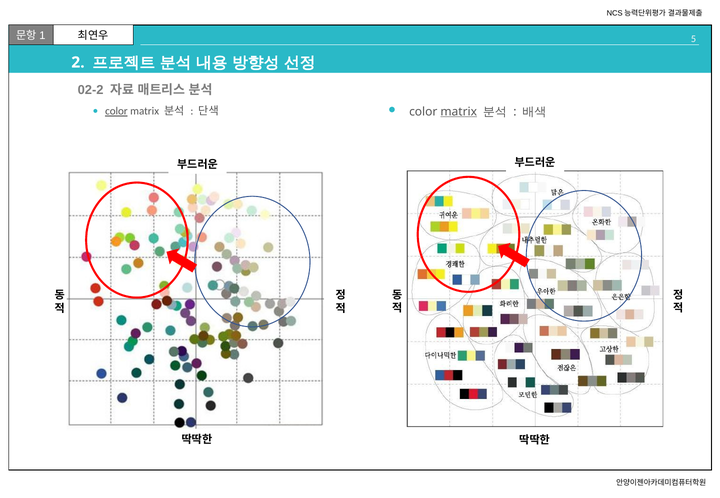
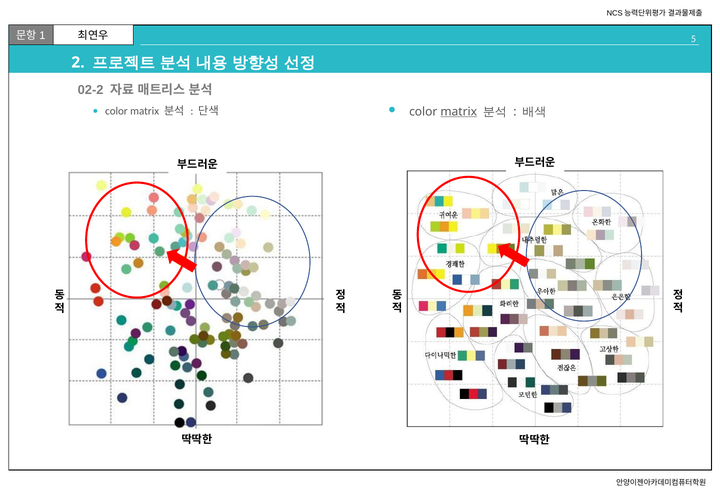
color at (116, 111) underline: present -> none
